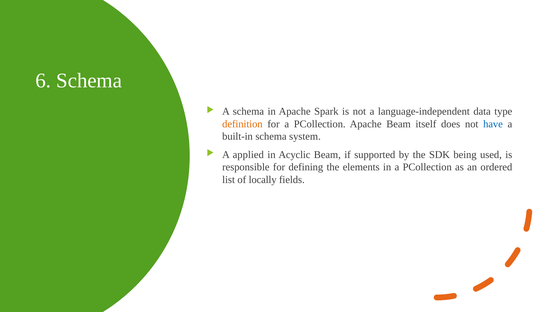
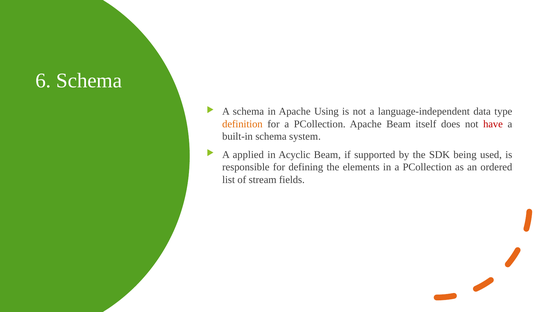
Spark: Spark -> Using
have colour: blue -> red
locally: locally -> stream
